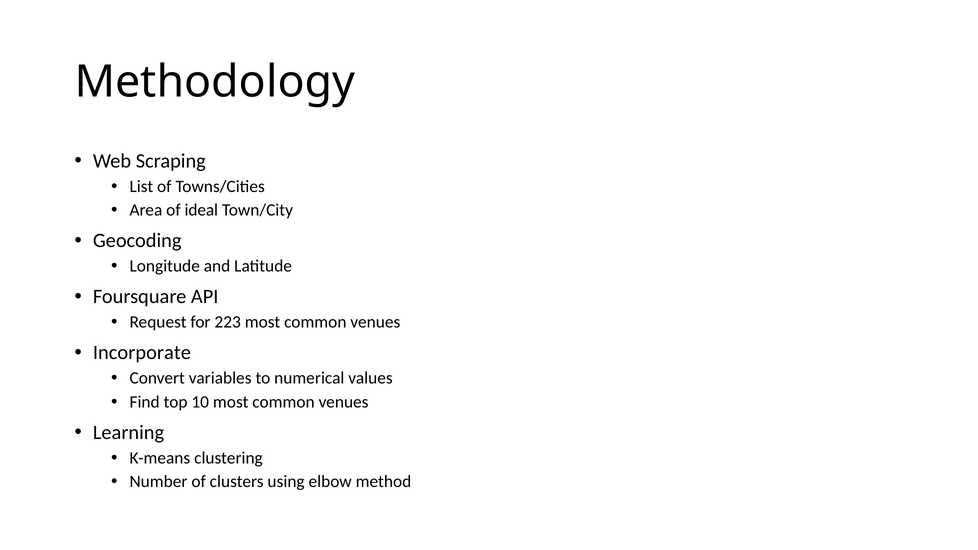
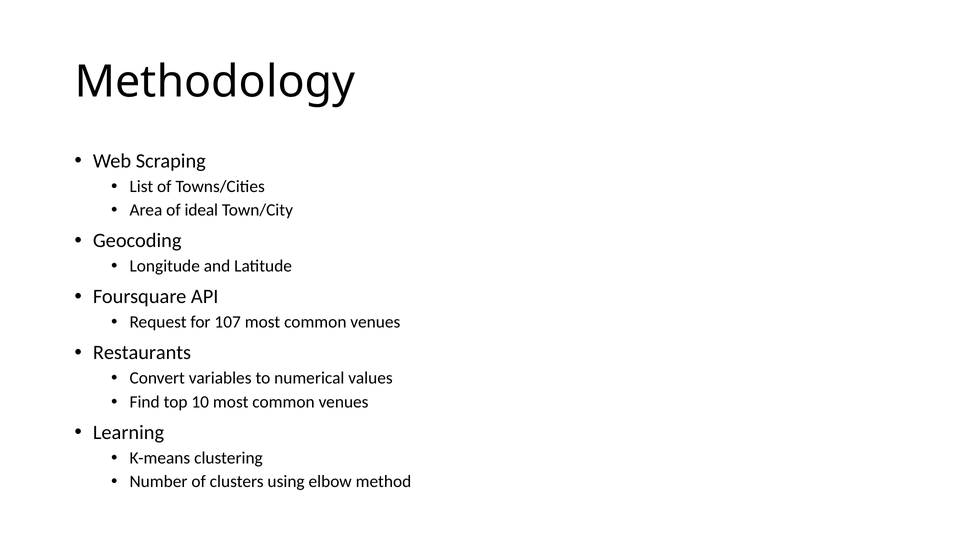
223: 223 -> 107
Incorporate: Incorporate -> Restaurants
